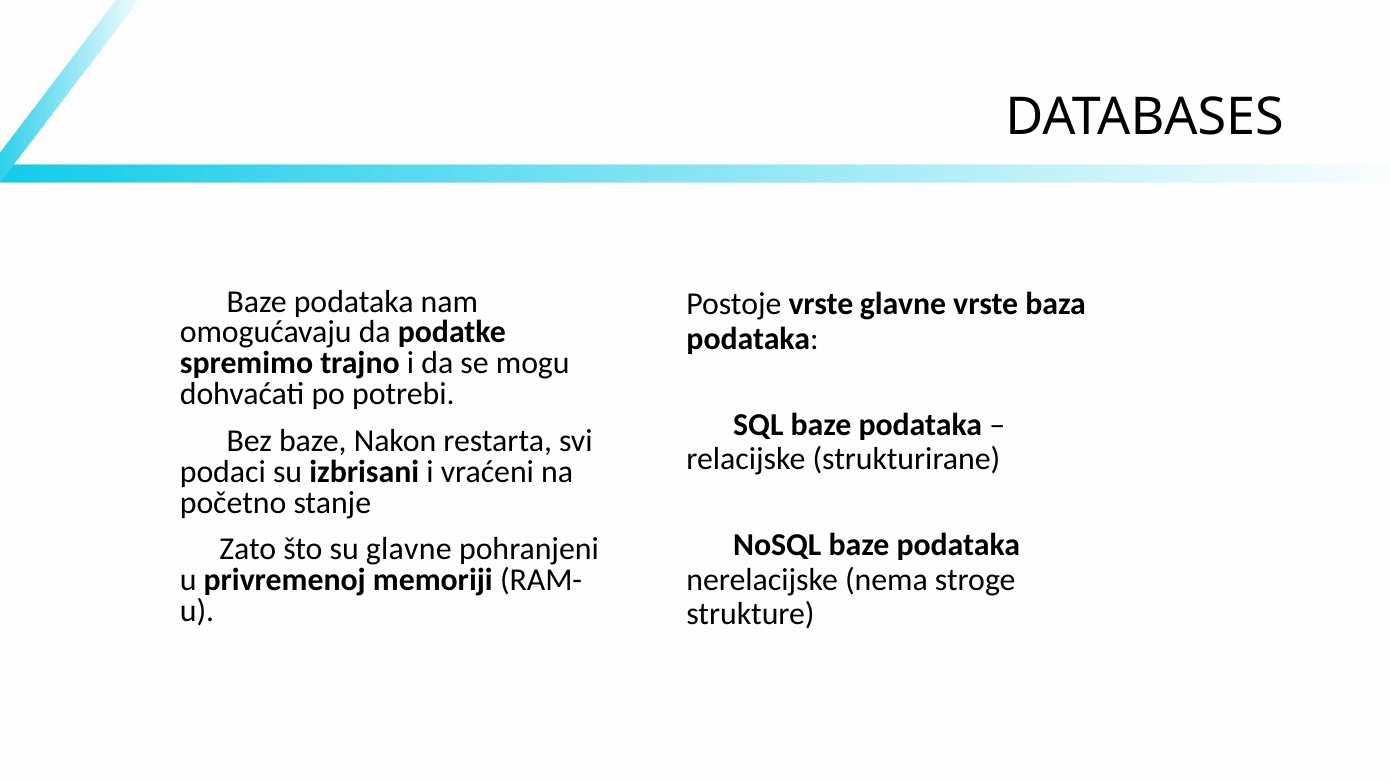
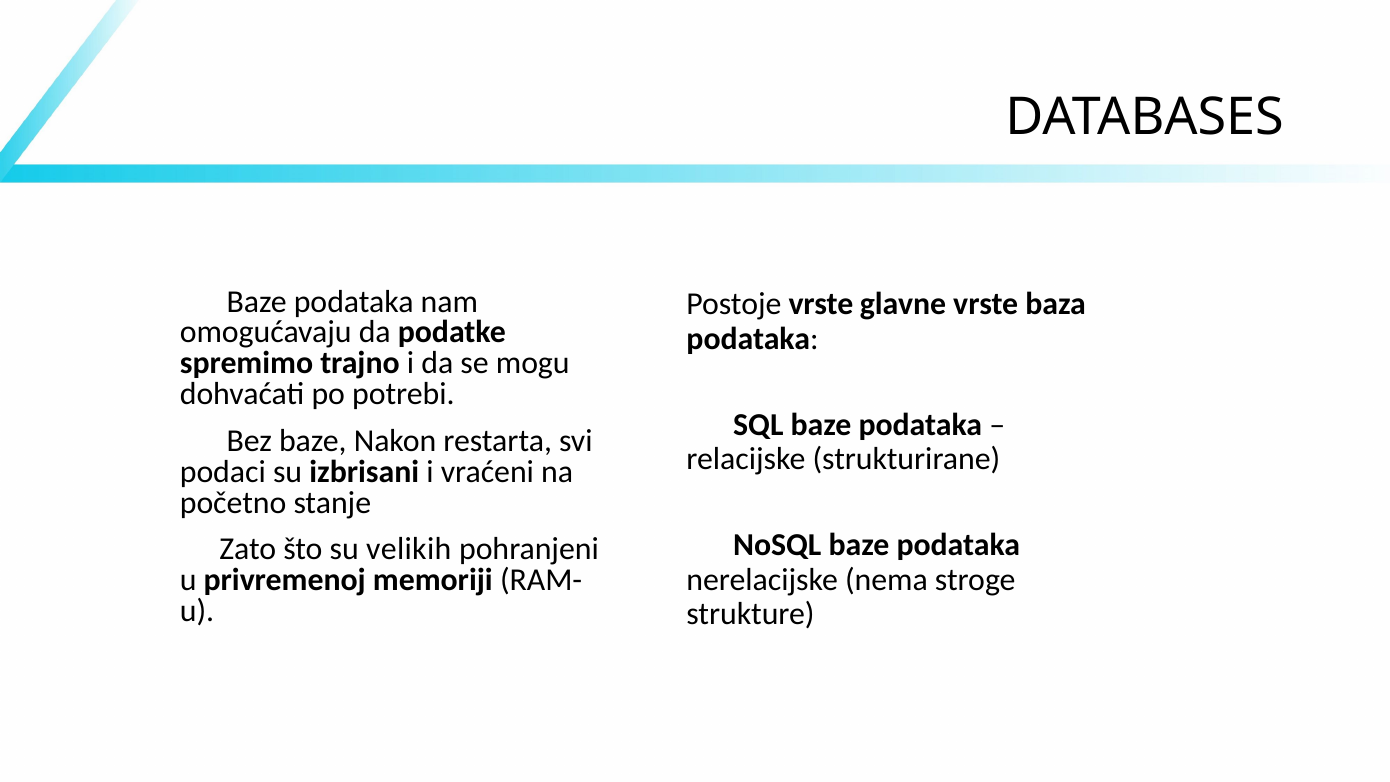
su glavne: glavne -> velikih
